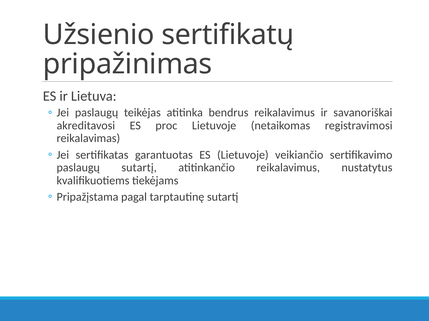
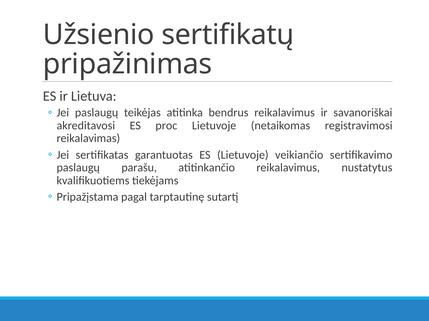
paslaugų sutartį: sutartį -> parašu
